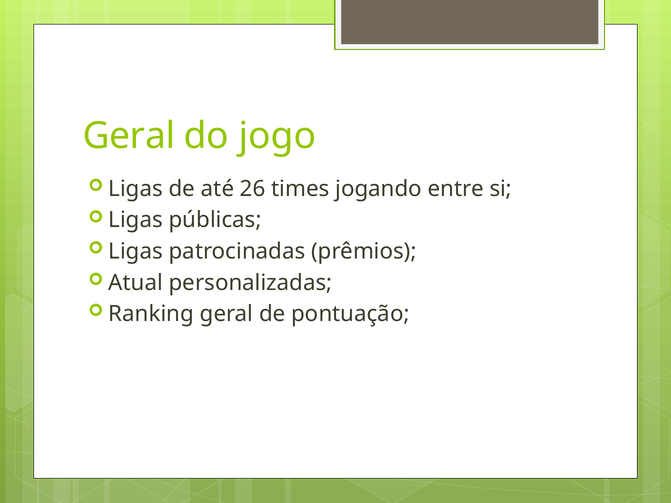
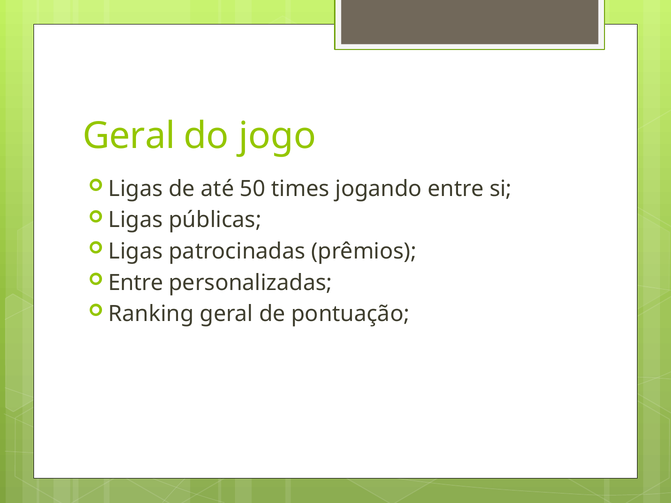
26: 26 -> 50
Atual at (136, 283): Atual -> Entre
